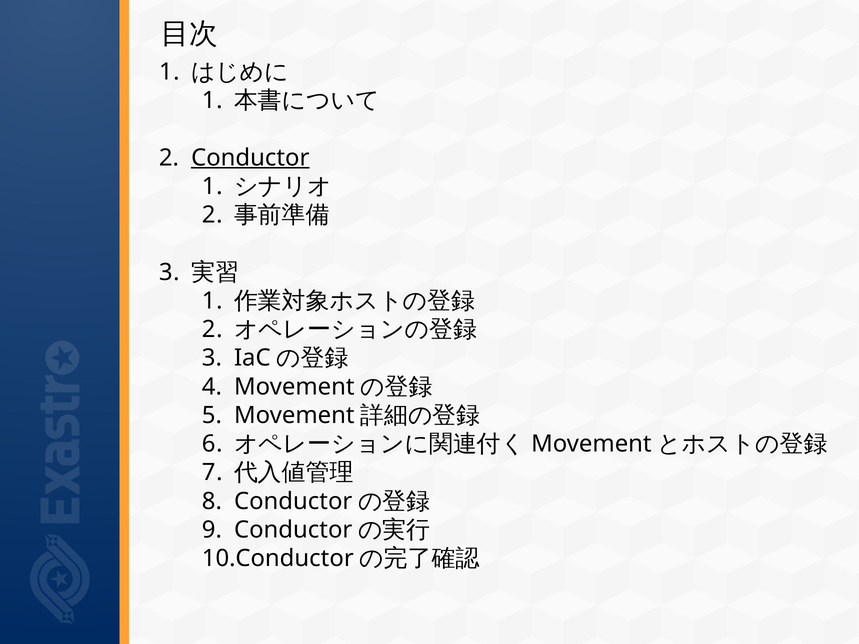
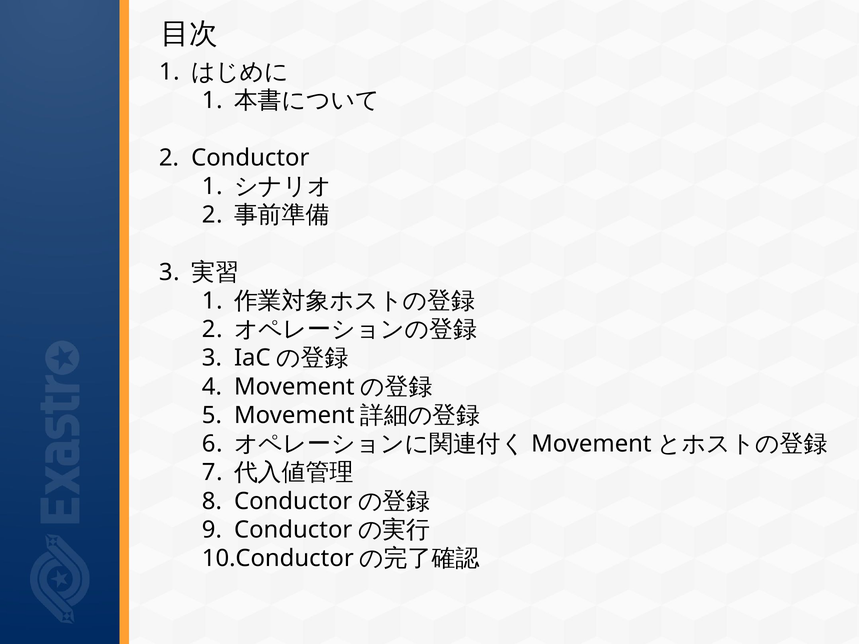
Conductor underline: present -> none
